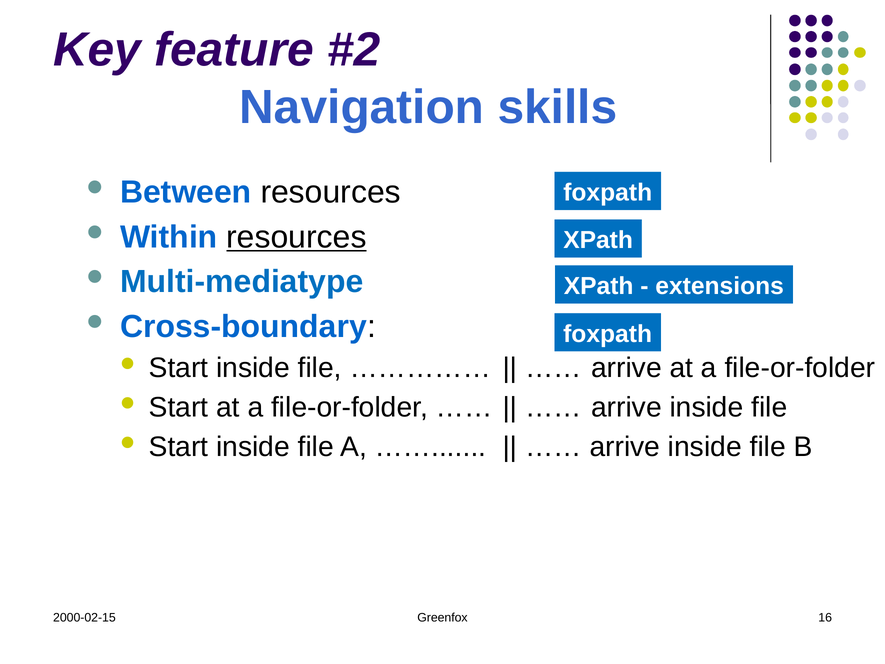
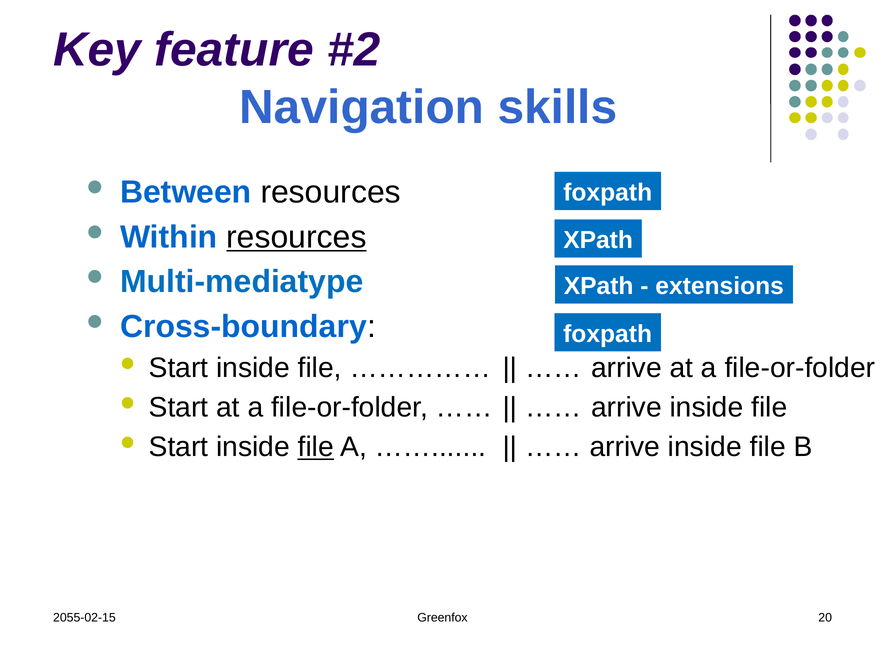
file at (316, 447) underline: none -> present
2000-02-15: 2000-02-15 -> 2055-02-15
16: 16 -> 20
